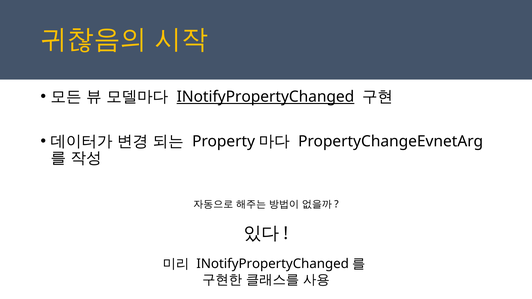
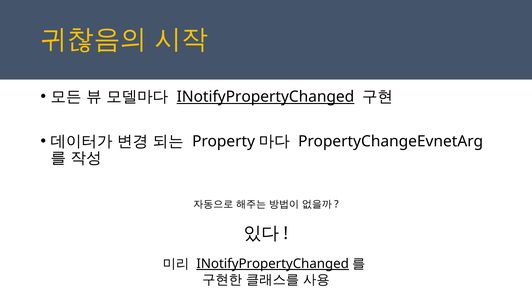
INotifyPropertyChanged at (273, 264) underline: none -> present
